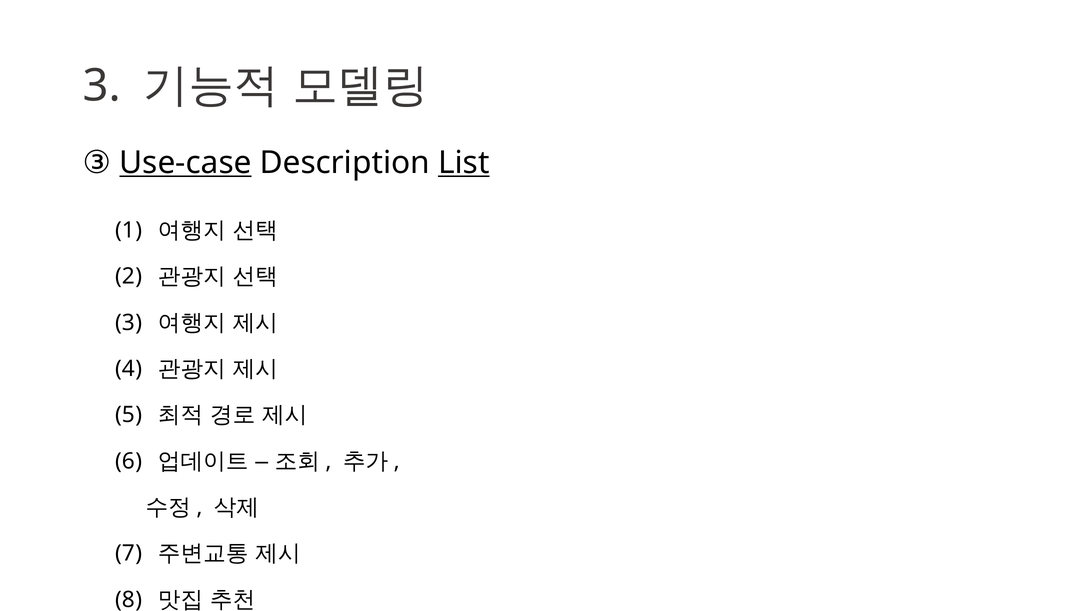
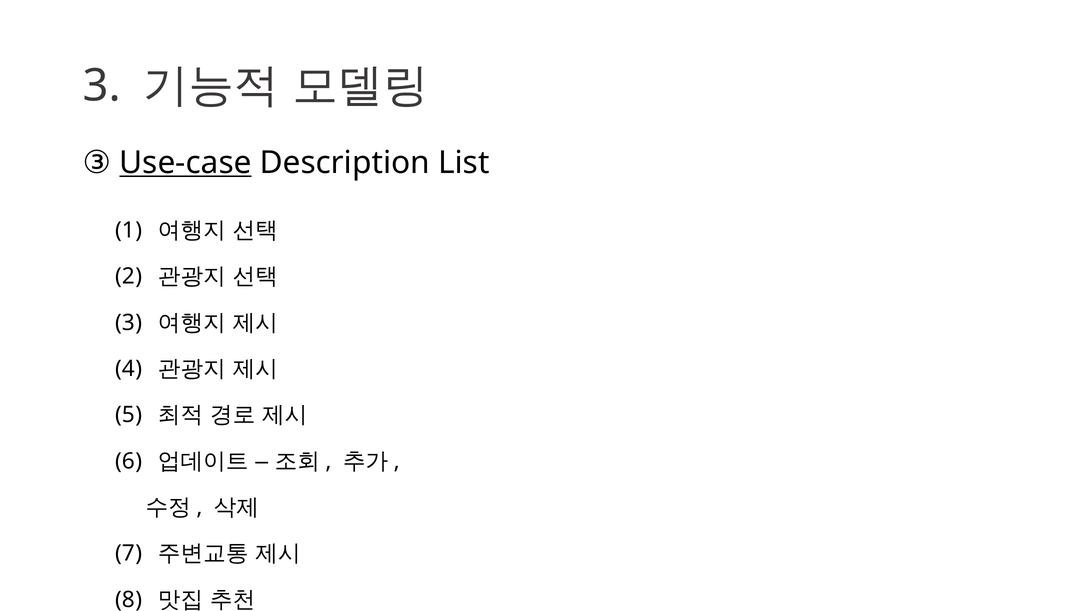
List underline: present -> none
